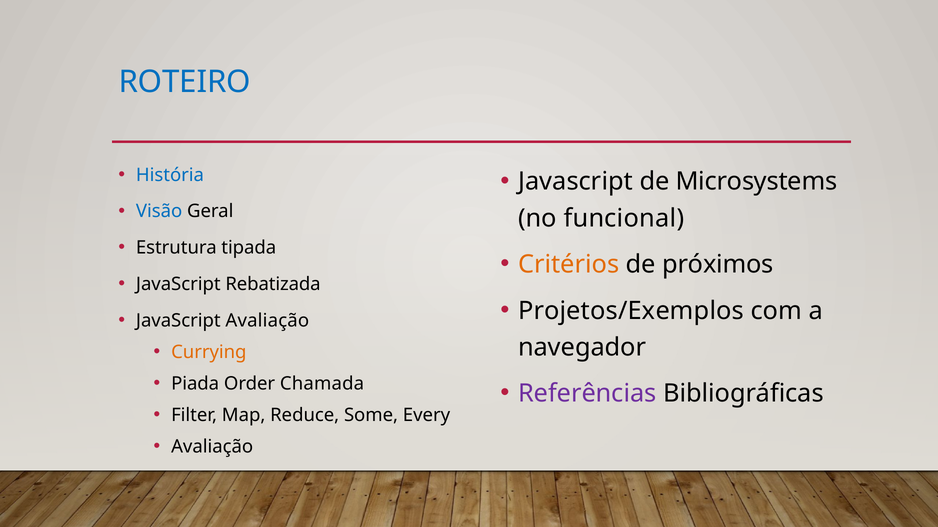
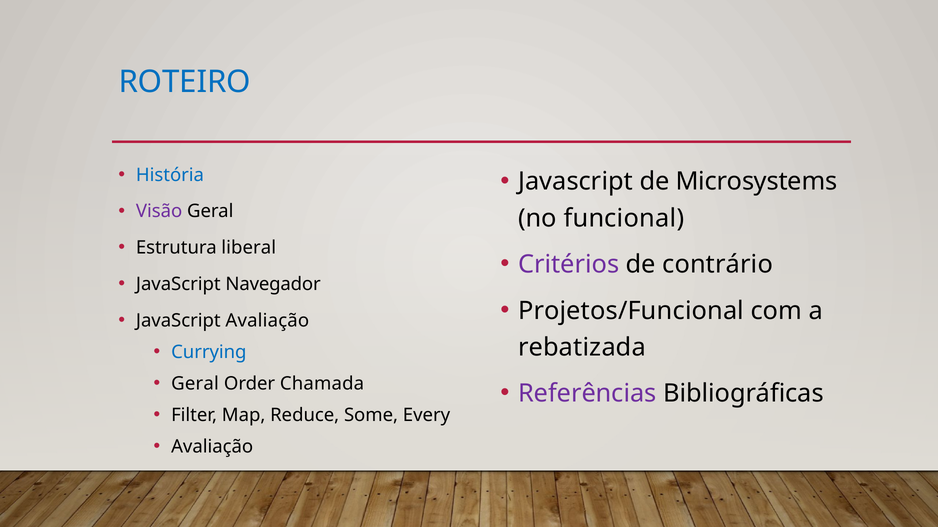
Visão colour: blue -> purple
tipada: tipada -> liberal
Critérios colour: orange -> purple
próximos: próximos -> contrário
Rebatizada: Rebatizada -> Navegador
Projetos/Exemplos: Projetos/Exemplos -> Projetos/Funcional
navegador: navegador -> rebatizada
Currying colour: orange -> blue
Piada at (195, 384): Piada -> Geral
